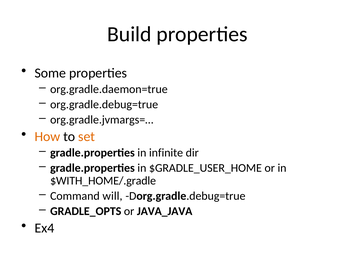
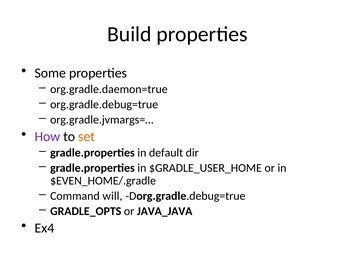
How colour: orange -> purple
infinite: infinite -> default
$WITH_HOME/.gradle: $WITH_HOME/.gradle -> $EVEN_HOME/.gradle
